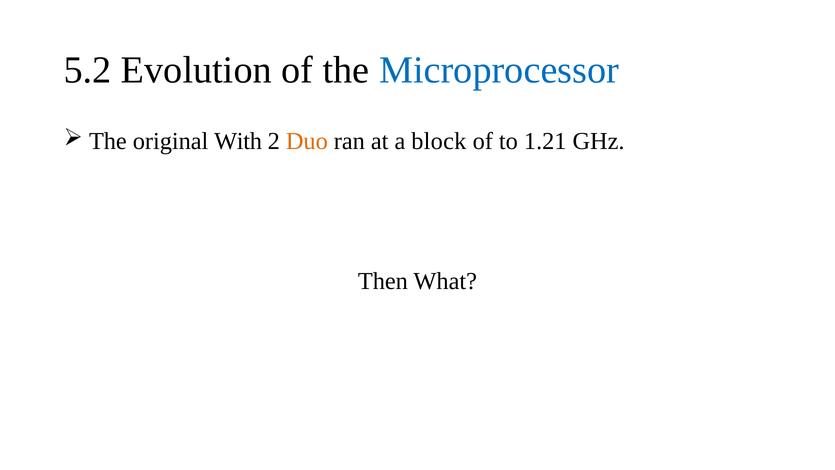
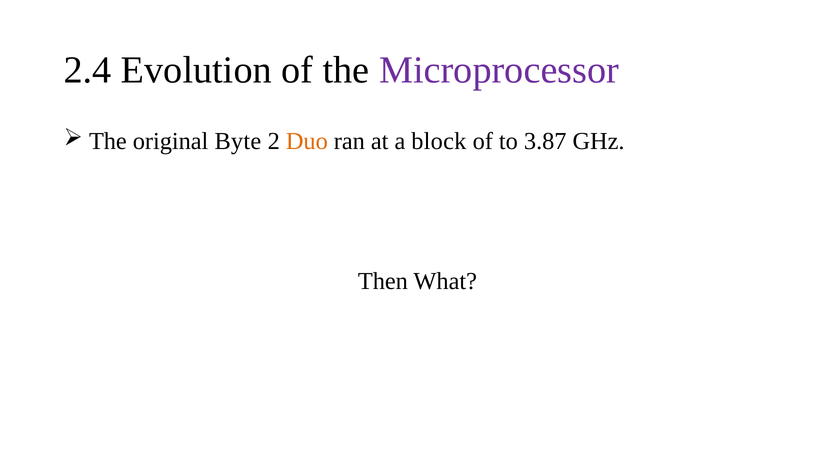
5.2: 5.2 -> 2.4
Microprocessor colour: blue -> purple
With: With -> Byte
1.21: 1.21 -> 3.87
